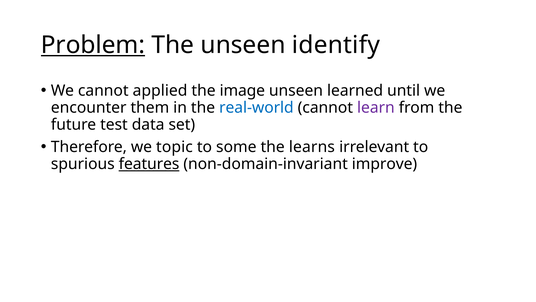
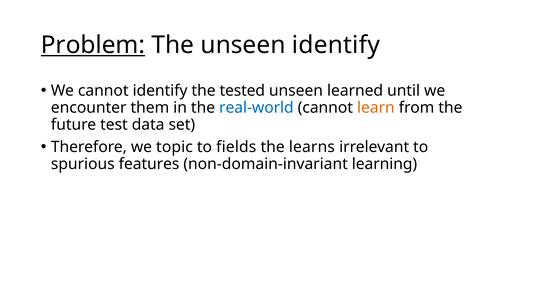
cannot applied: applied -> identify
image: image -> tested
learn colour: purple -> orange
some: some -> fields
features underline: present -> none
improve: improve -> learning
